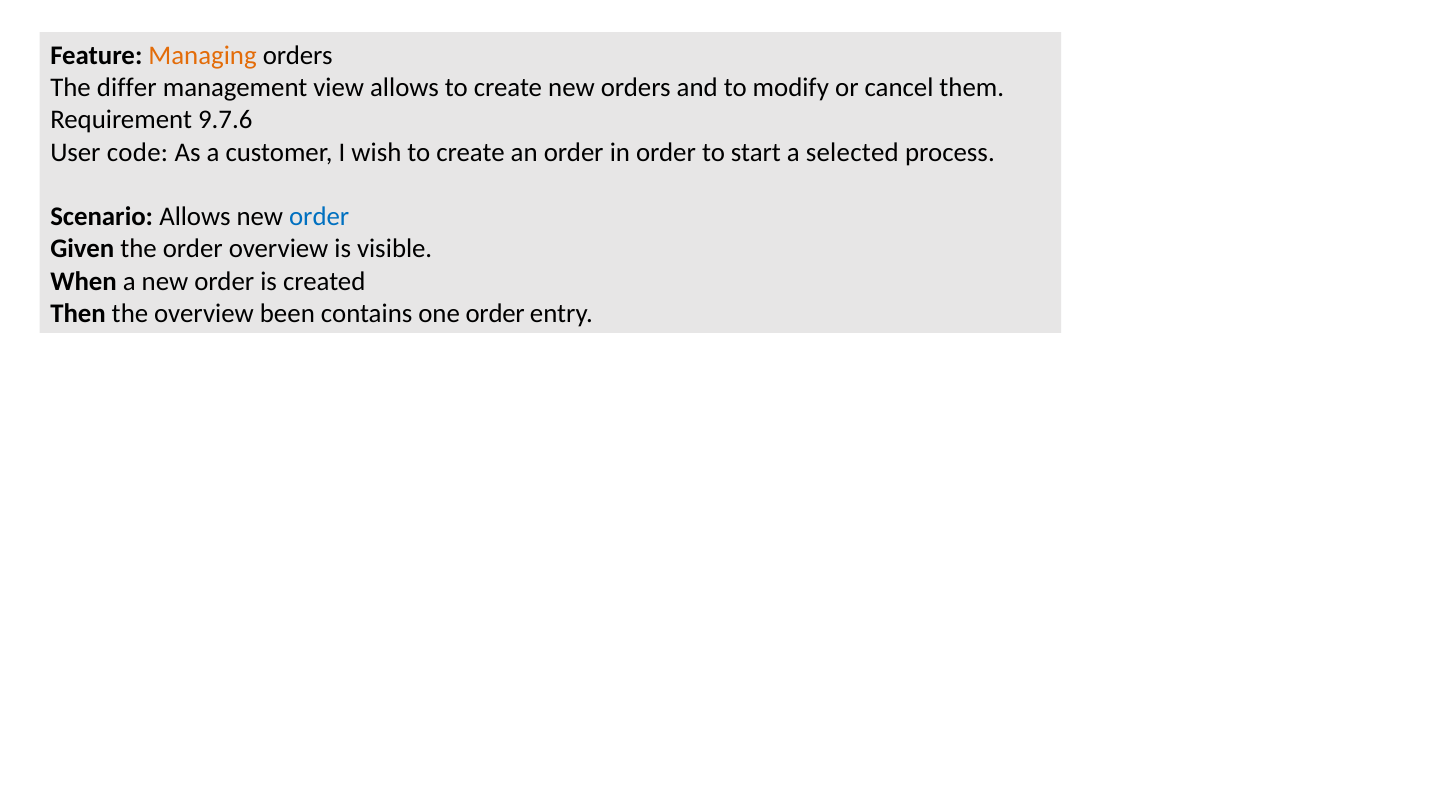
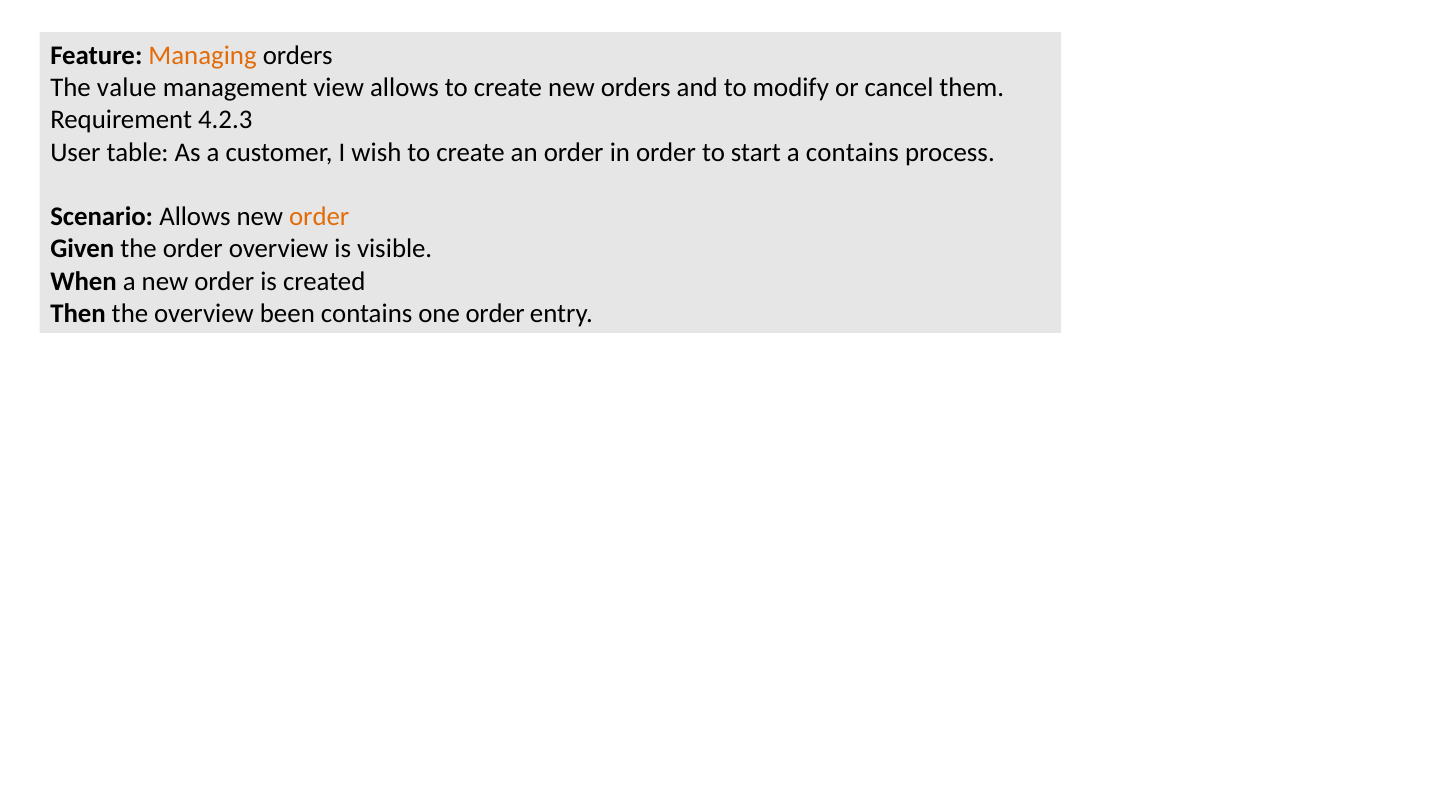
differ: differ -> value
9.7.6: 9.7.6 -> 4.2.3
code: code -> table
a selected: selected -> contains
order at (319, 217) colour: blue -> orange
